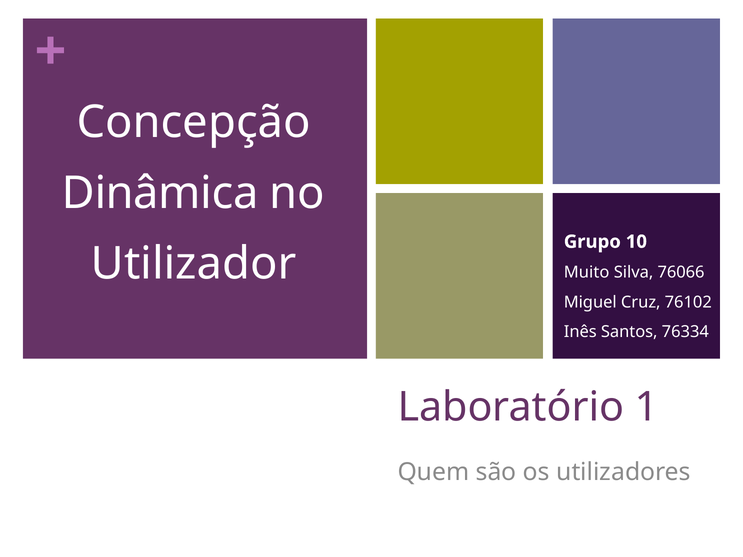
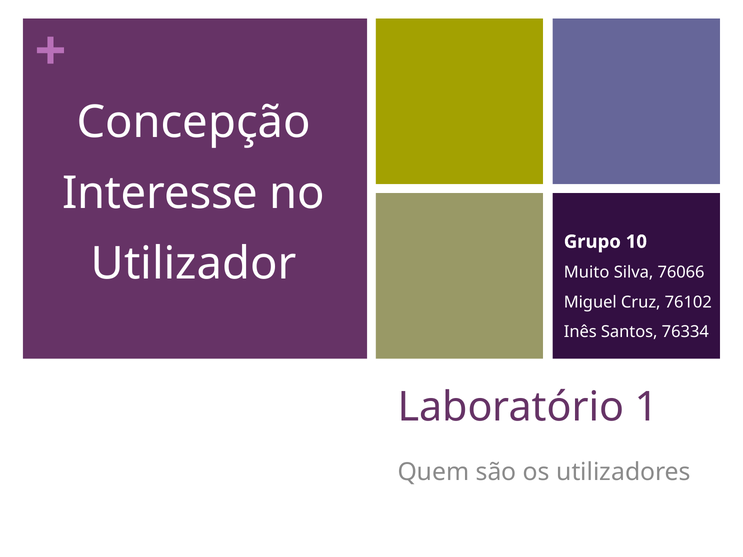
Dinâmica: Dinâmica -> Interesse
